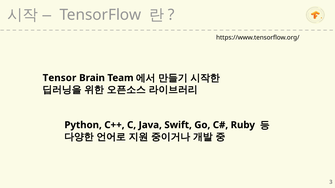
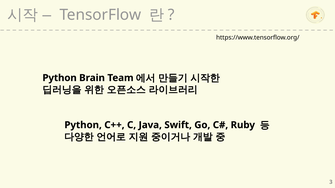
Tensor at (59, 78): Tensor -> Python
